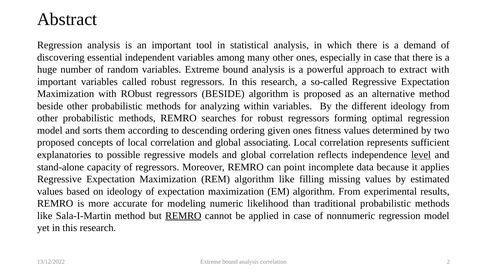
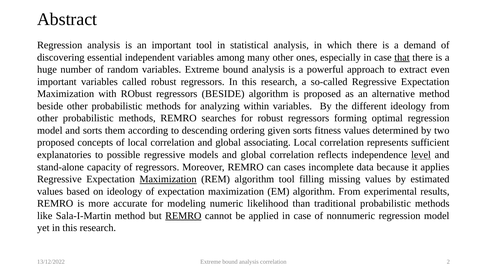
that underline: none -> present
extract with: with -> even
given ones: ones -> sorts
point: point -> cases
Maximization at (168, 179) underline: none -> present
algorithm like: like -> tool
